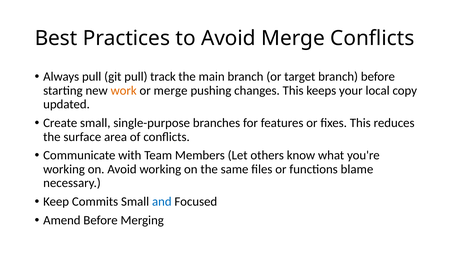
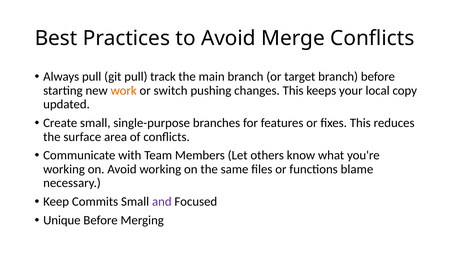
or merge: merge -> switch
and colour: blue -> purple
Amend: Amend -> Unique
